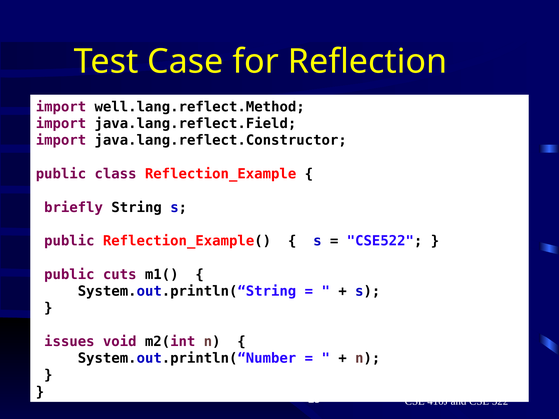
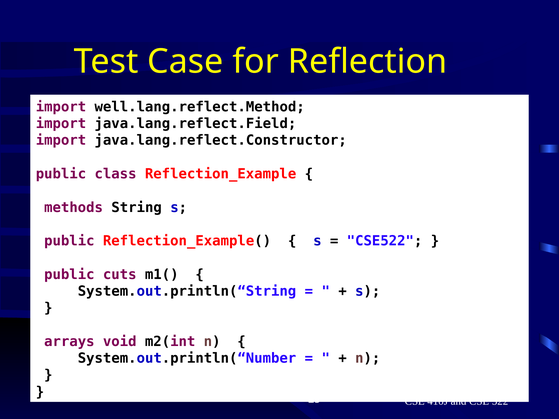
briefly: briefly -> methods
issues: issues -> arrays
